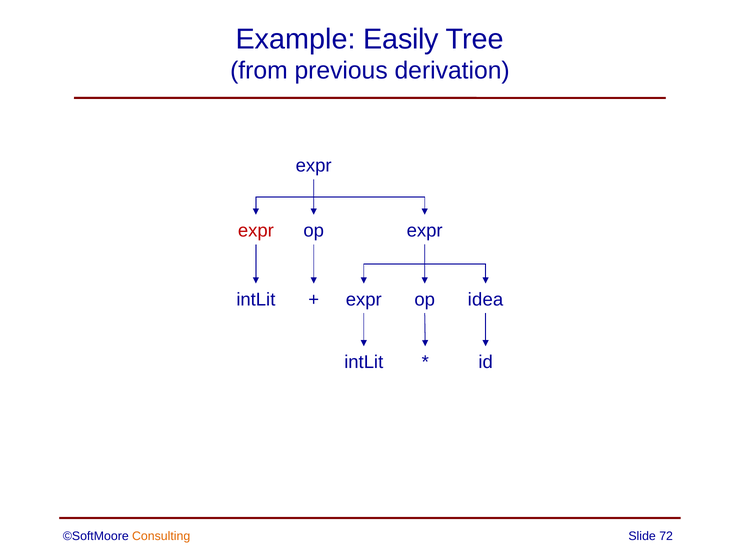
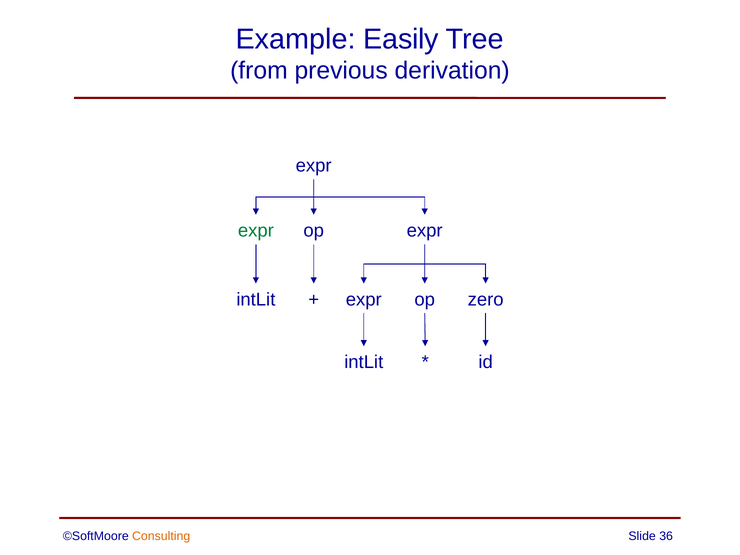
expr at (256, 231) colour: red -> green
idea: idea -> zero
72: 72 -> 36
